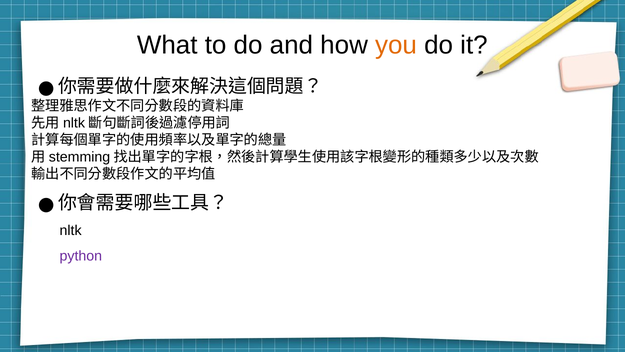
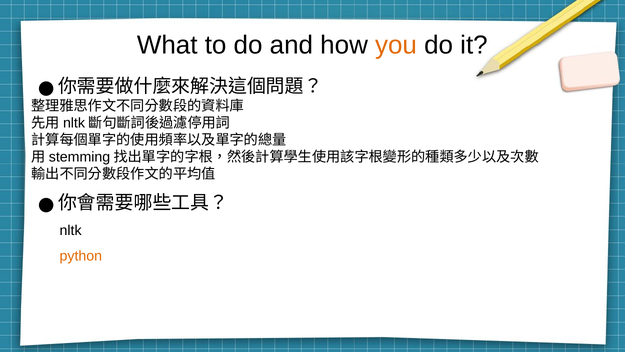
python colour: purple -> orange
